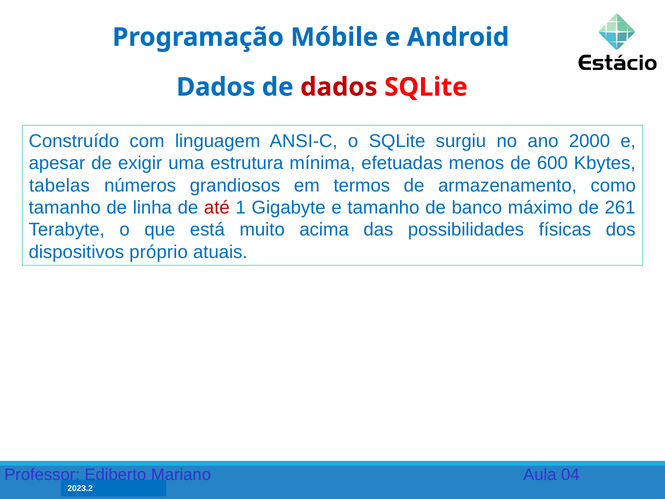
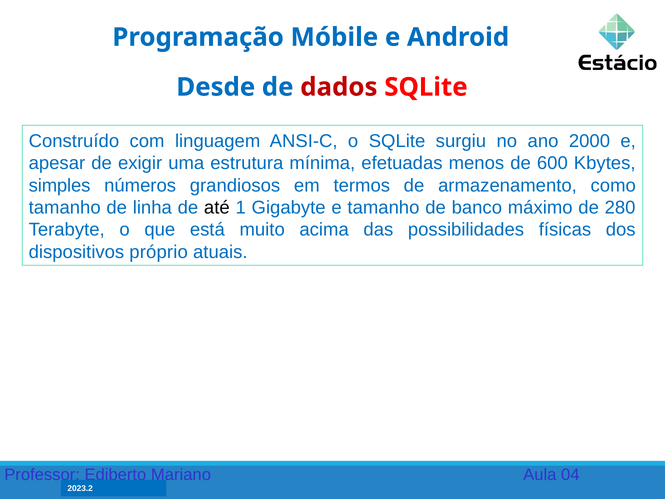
Dados at (216, 87): Dados -> Desde
tabelas: tabelas -> simples
até colour: red -> black
261: 261 -> 280
